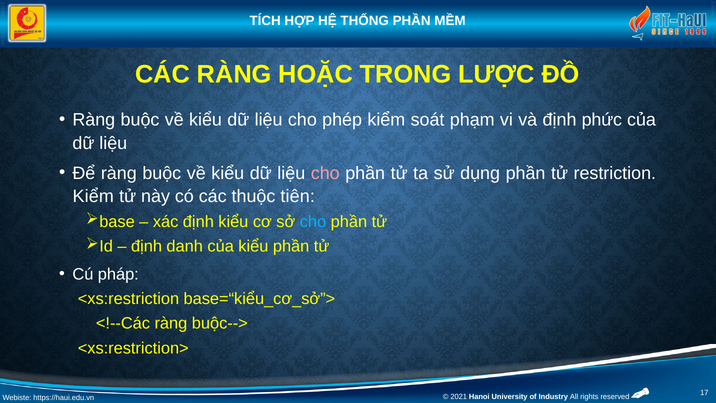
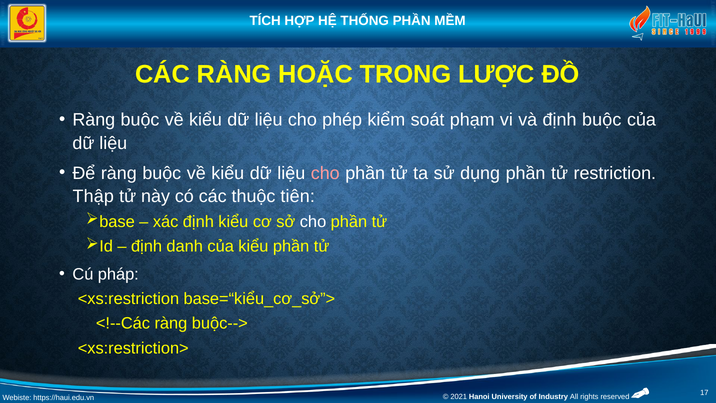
định phức: phức -> buộc
Kiểm at (93, 196): Kiểm -> Thập
cho at (313, 222) colour: light blue -> white
